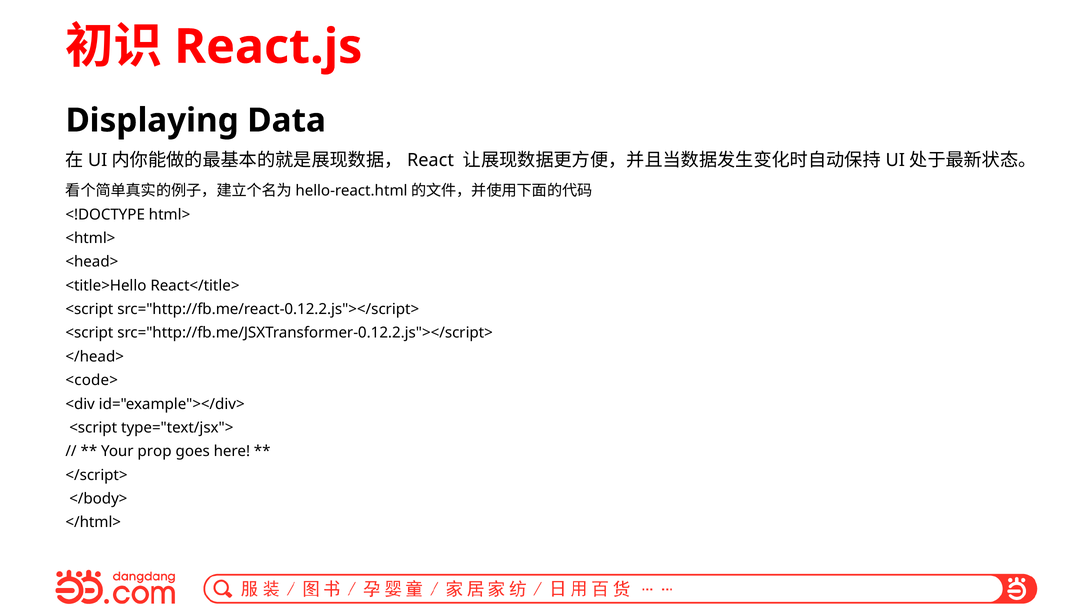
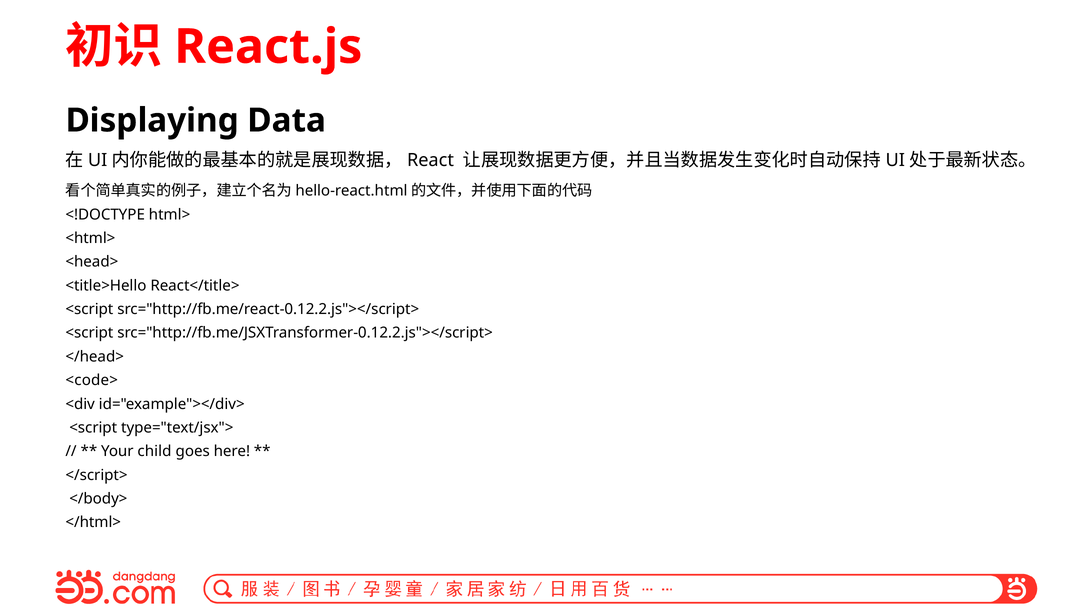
prop: prop -> child
